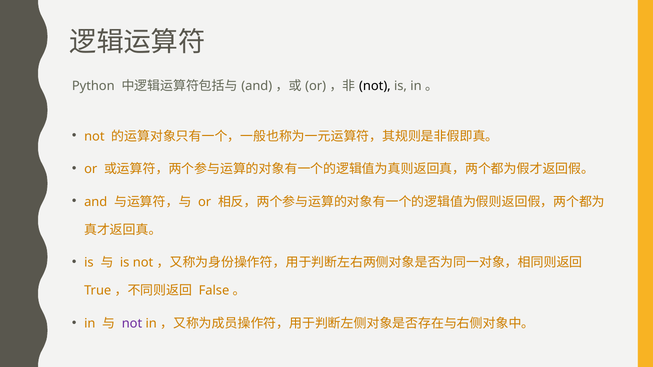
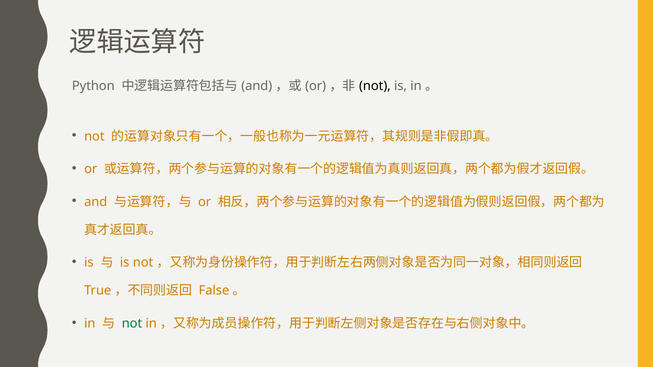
not at (132, 324) colour: purple -> green
